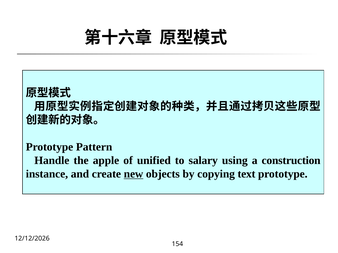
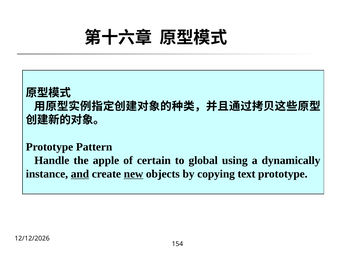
unified: unified -> certain
salary: salary -> global
construction: construction -> dynamically
and underline: none -> present
